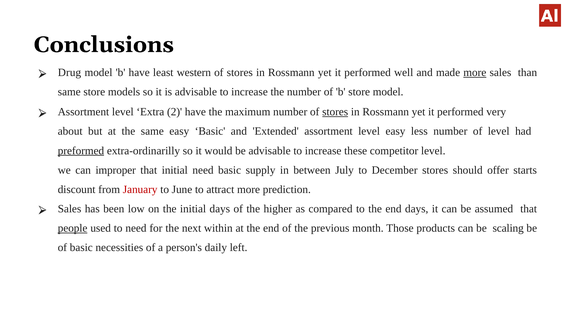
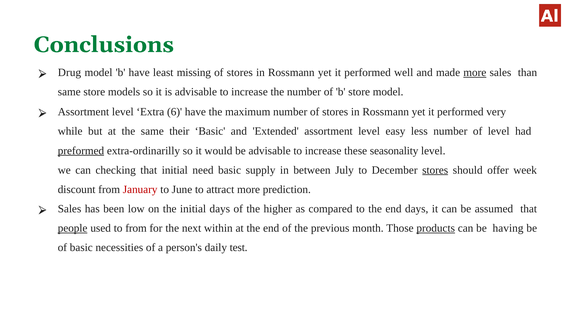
Conclusions colour: black -> green
western: western -> missing
2: 2 -> 6
stores at (335, 112) underline: present -> none
about: about -> while
same easy: easy -> their
competitor: competitor -> seasonality
improper: improper -> checking
stores at (435, 170) underline: none -> present
starts: starts -> week
to need: need -> from
products underline: none -> present
scaling: scaling -> having
left: left -> test
